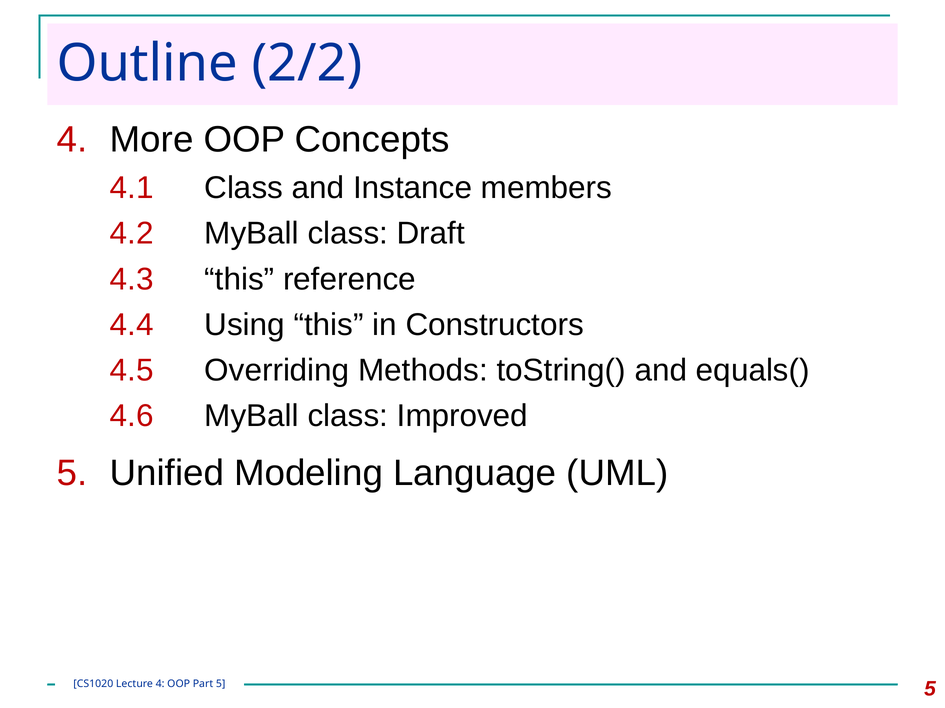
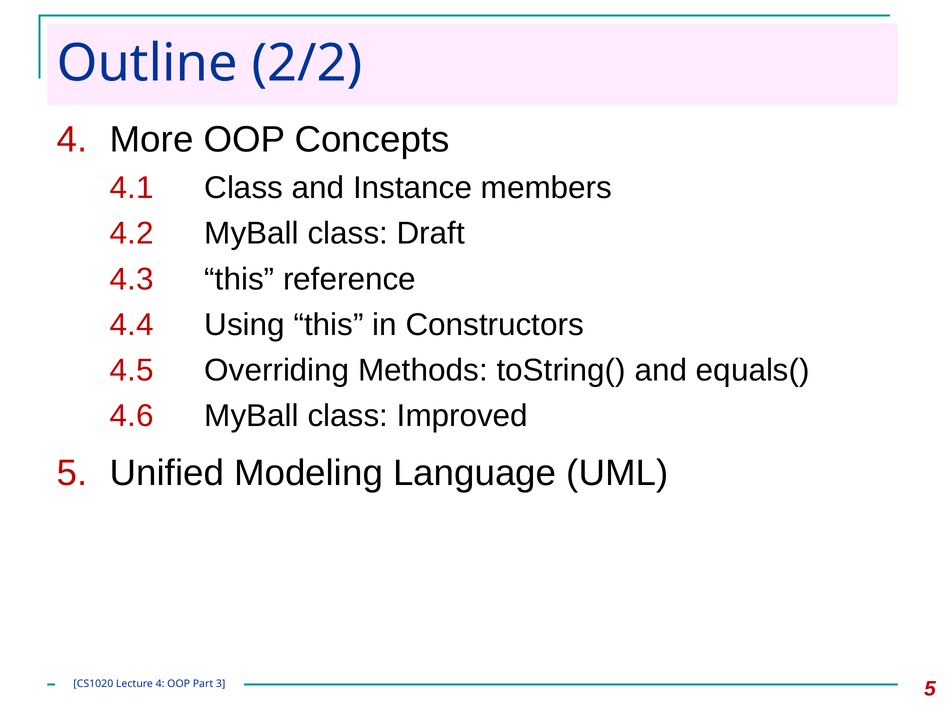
Part 5: 5 -> 3
